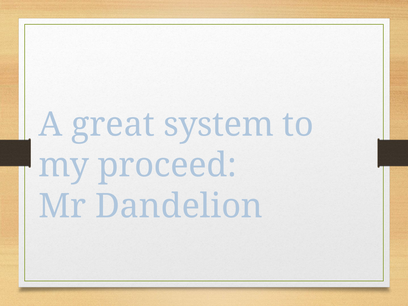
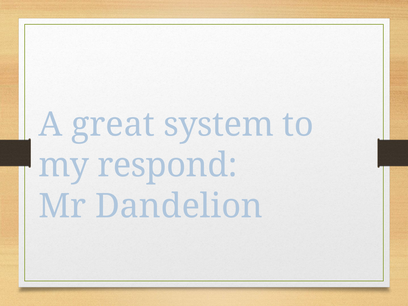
proceed: proceed -> respond
